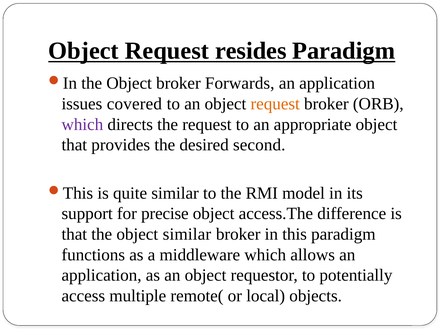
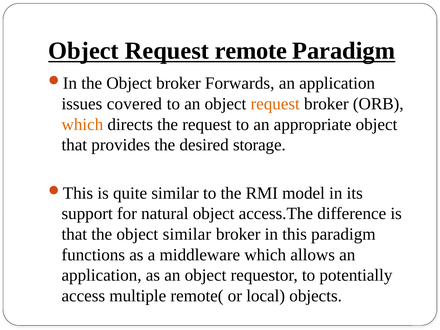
resides: resides -> remote
which at (82, 124) colour: purple -> orange
second: second -> storage
precise: precise -> natural
